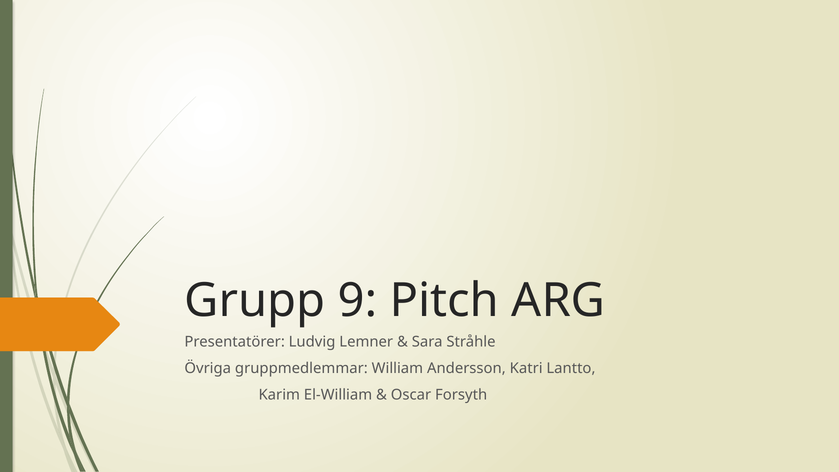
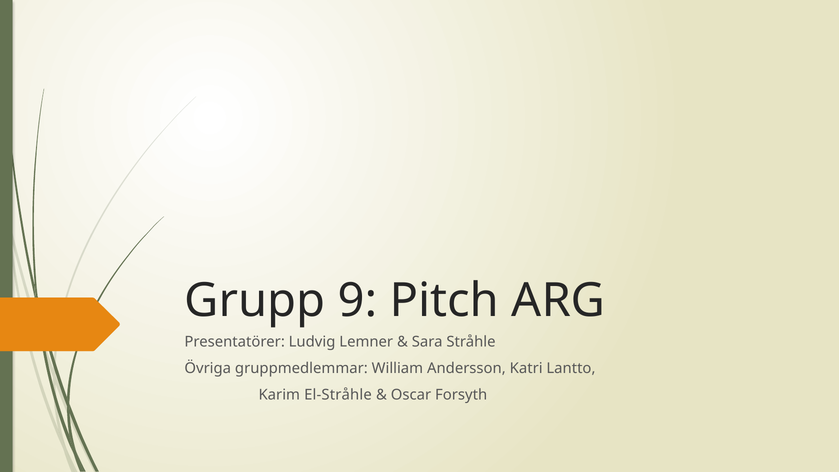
El-William: El-William -> El-Stråhle
